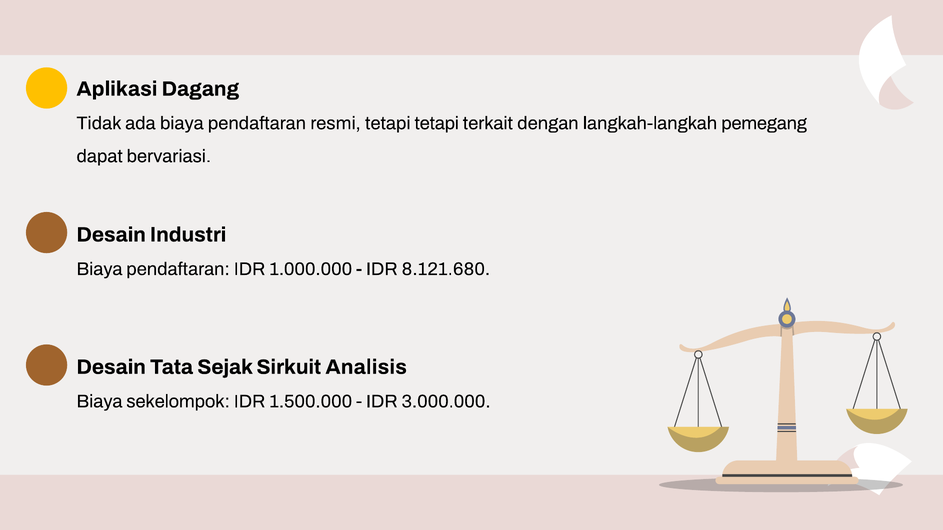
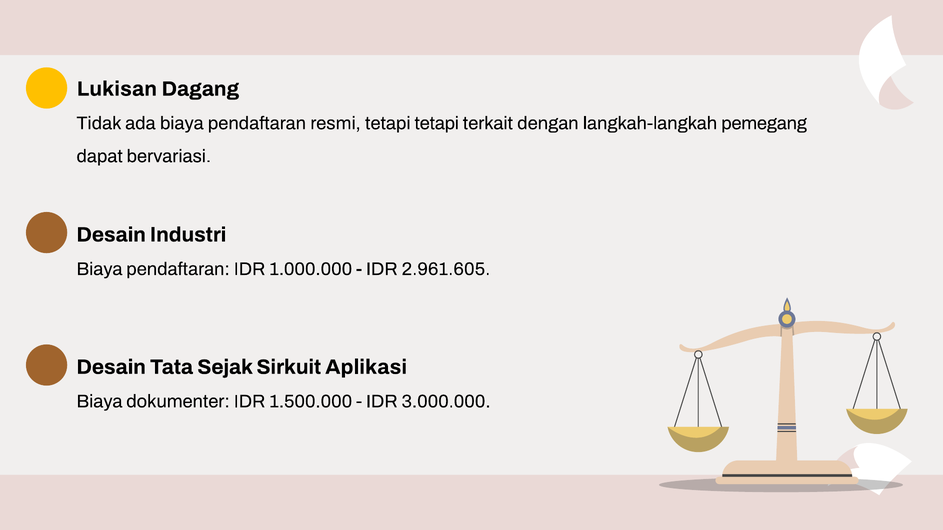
Aplikasi: Aplikasi -> Lukisan
8.121.680: 8.121.680 -> 2.961.605
Analisis: Analisis -> Aplikasi
sekelompok: sekelompok -> dokumenter
